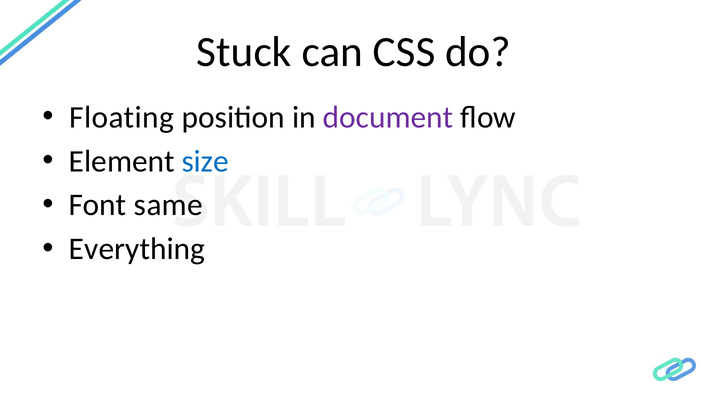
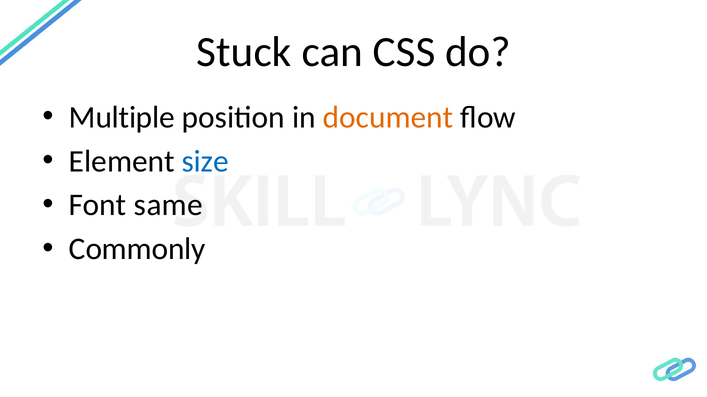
Floating: Floating -> Multiple
document colour: purple -> orange
Everything: Everything -> Commonly
